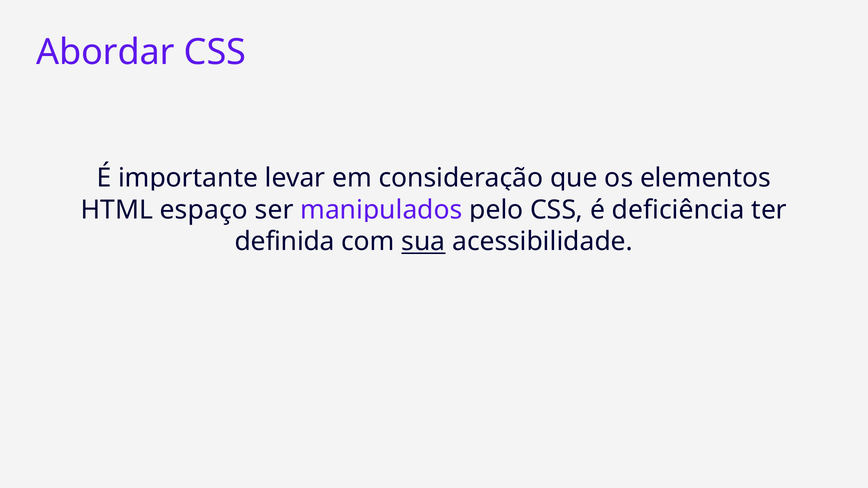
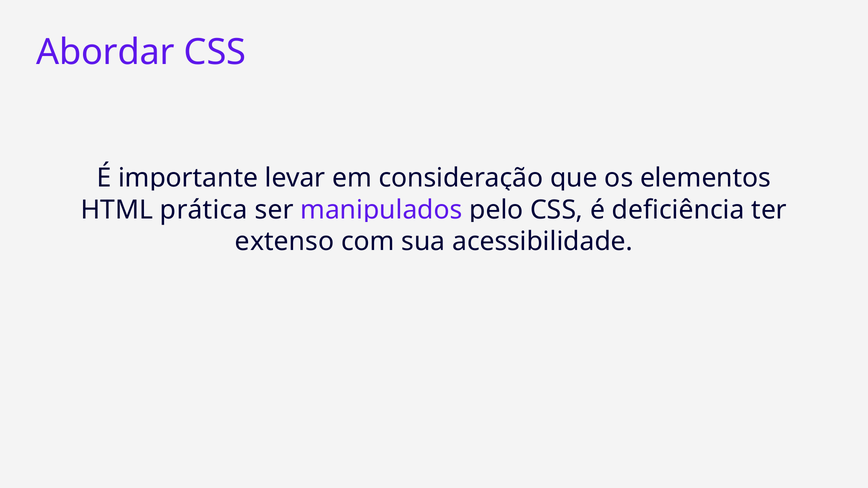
espaço: espaço -> prática
definida: definida -> extenso
sua underline: present -> none
